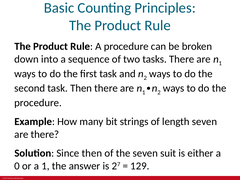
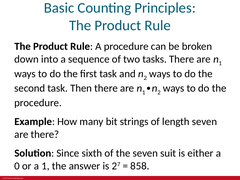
Since then: then -> sixth
129: 129 -> 858
